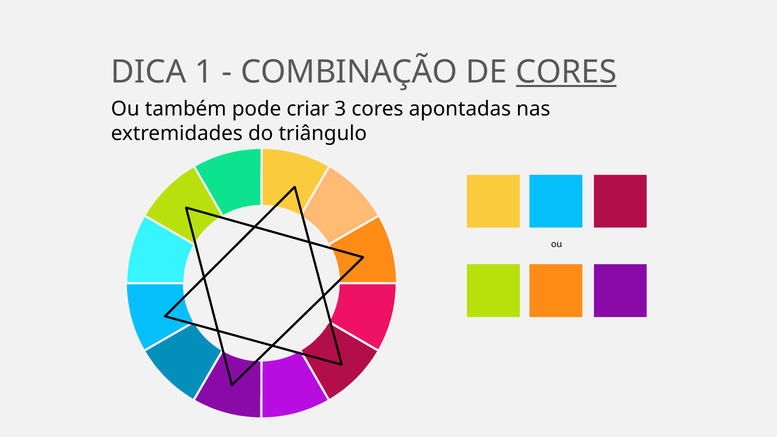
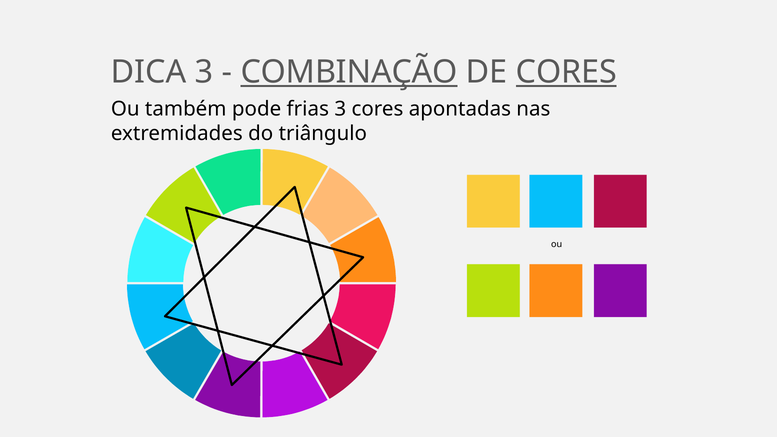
DICA 1: 1 -> 3
COMBINAÇÃO underline: none -> present
criar: criar -> frias
